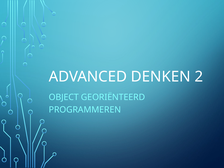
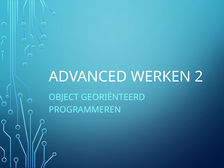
DENKEN: DENKEN -> WERKEN
